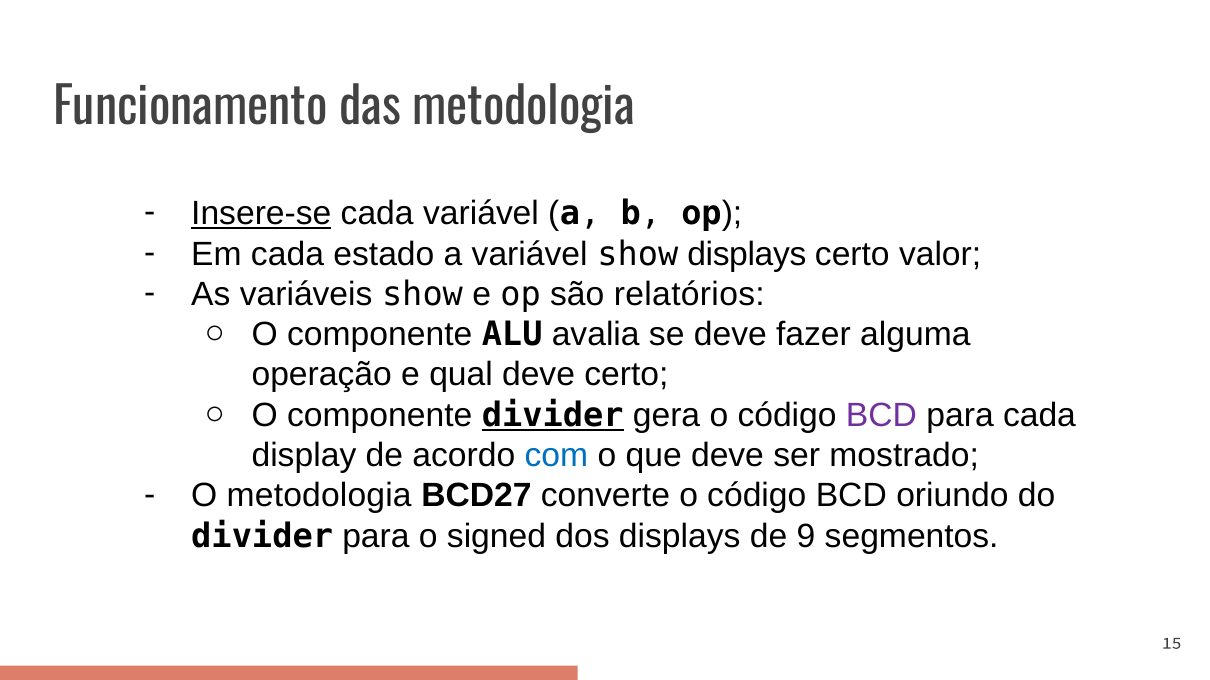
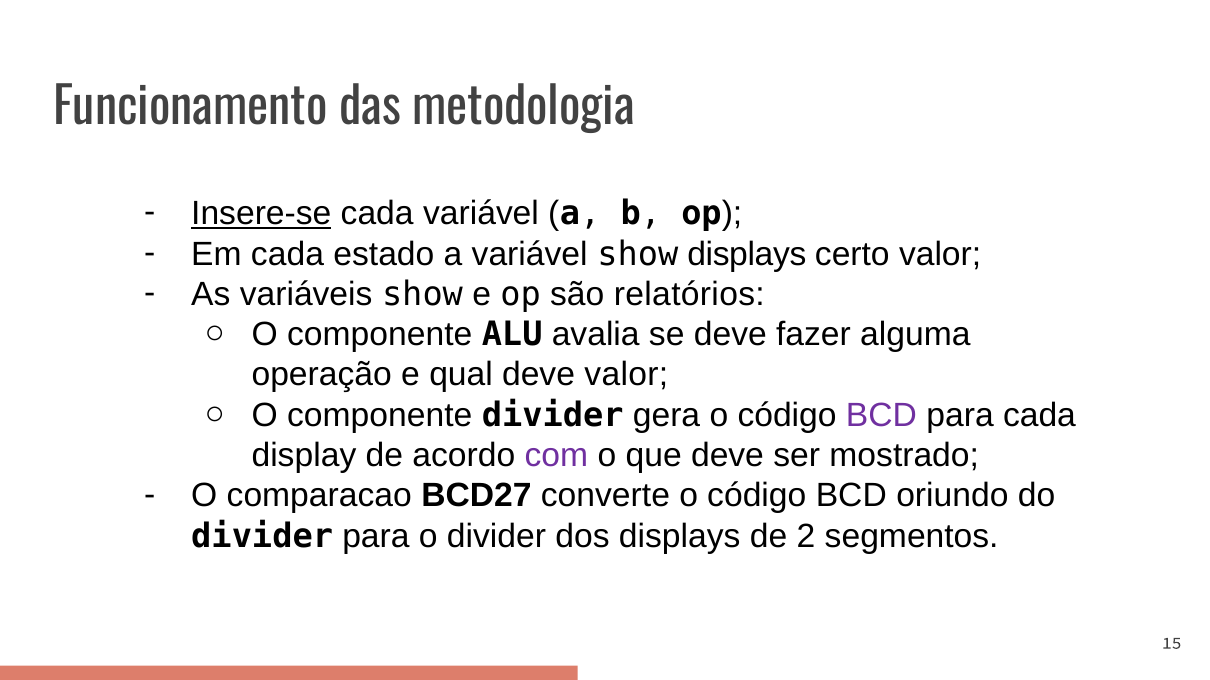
deve certo: certo -> valor
divider at (553, 416) underline: present -> none
com colour: blue -> purple
O metodologia: metodologia -> comparacao
o signed: signed -> divider
9: 9 -> 2
